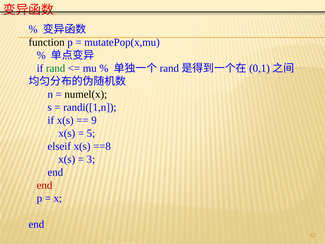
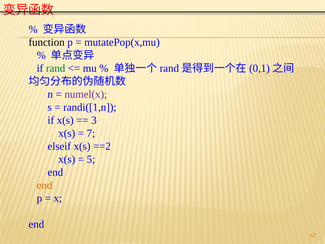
numel(x colour: black -> purple
9: 9 -> 3
5: 5 -> 7
==8: ==8 -> ==2
3: 3 -> 5
end at (45, 185) colour: red -> orange
